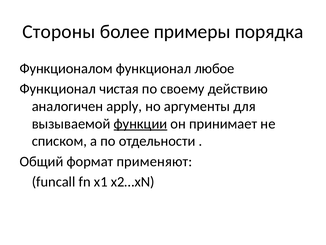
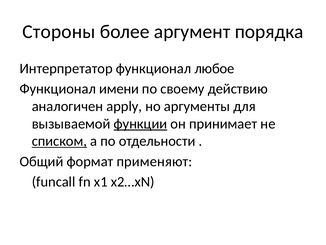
примеры: примеры -> аргумент
Функционалом: Функционалом -> Интерпретатор
чистая: чистая -> имени
списком underline: none -> present
